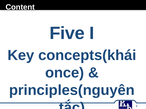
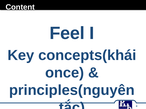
Five: Five -> Feel
